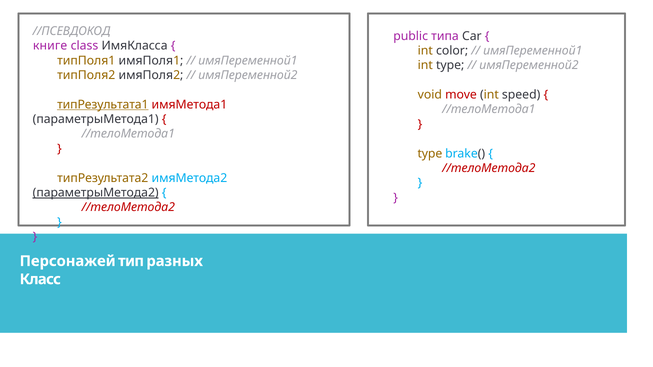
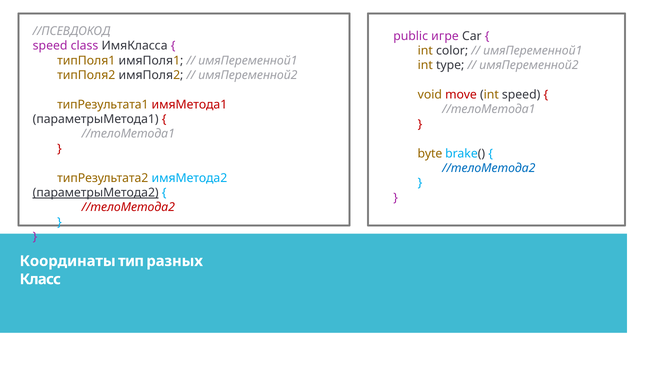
типа: типа -> игре
книге at (50, 46): книге -> speed
типРезультата1 underline: present -> none
type at (430, 154): type -> byte
//телоМетода2 at (489, 168) colour: red -> blue
Персонажей: Персонажей -> Координаты
